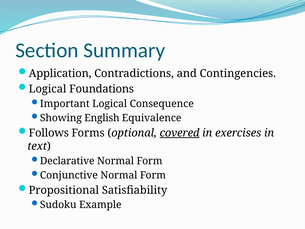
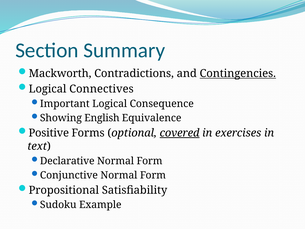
Application: Application -> Mackworth
Contingencies underline: none -> present
Foundations: Foundations -> Connectives
Follows: Follows -> Positive
